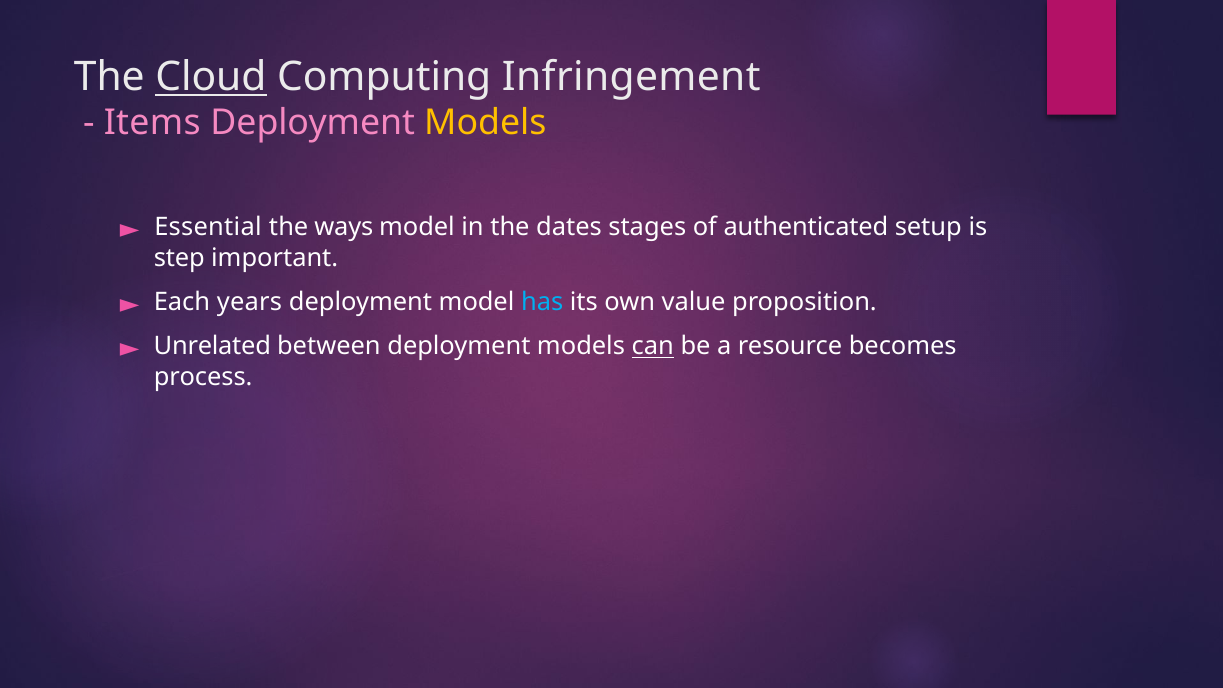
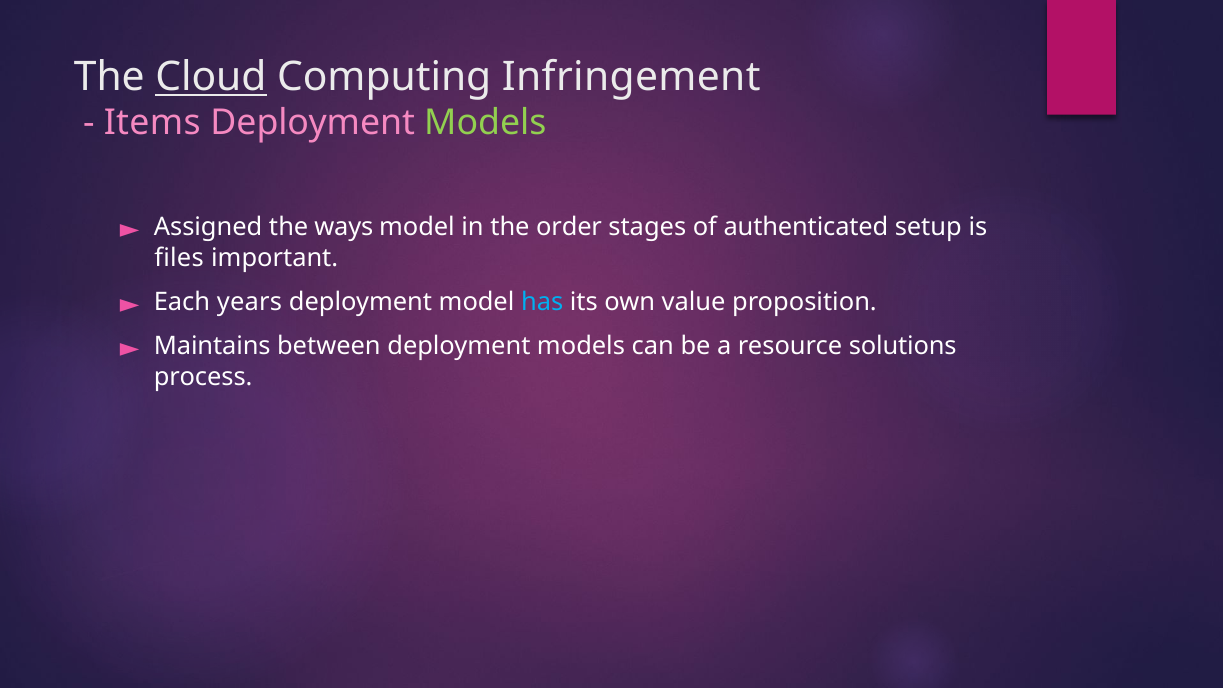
Models at (485, 123) colour: yellow -> light green
Essential: Essential -> Assigned
dates: dates -> order
step: step -> files
Unrelated: Unrelated -> Maintains
can underline: present -> none
becomes: becomes -> solutions
